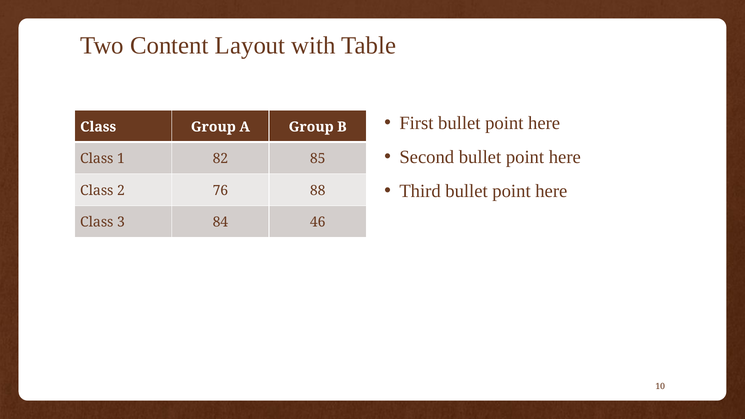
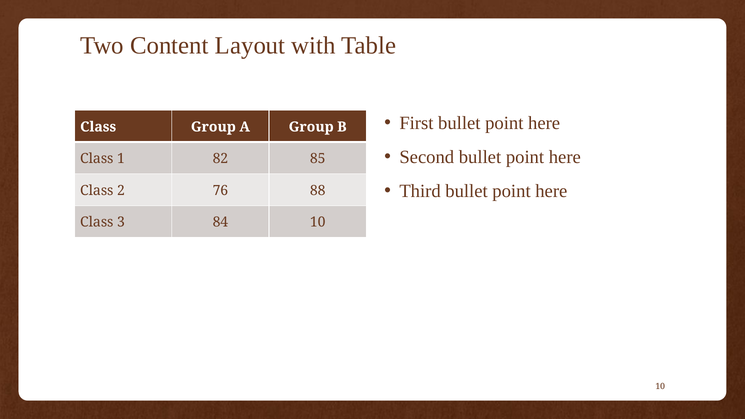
84 46: 46 -> 10
